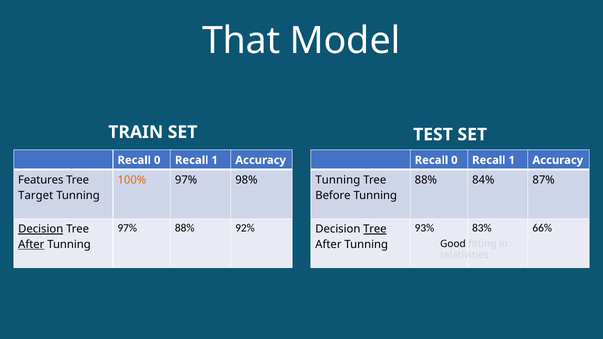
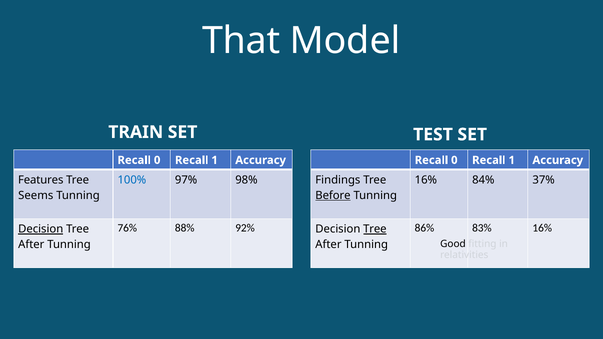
100% colour: orange -> blue
Tunning at (338, 180): Tunning -> Findings
88% at (426, 180): 88% -> 16%
87%: 87% -> 37%
Target: Target -> Seems
Before underline: none -> present
97% at (127, 228): 97% -> 76%
93%: 93% -> 86%
83% 66%: 66% -> 16%
After at (31, 245) underline: present -> none
